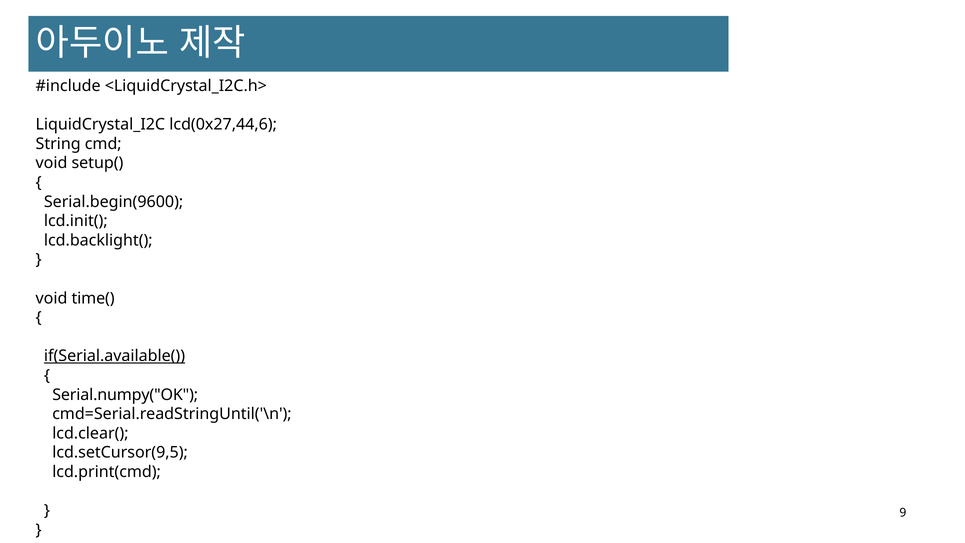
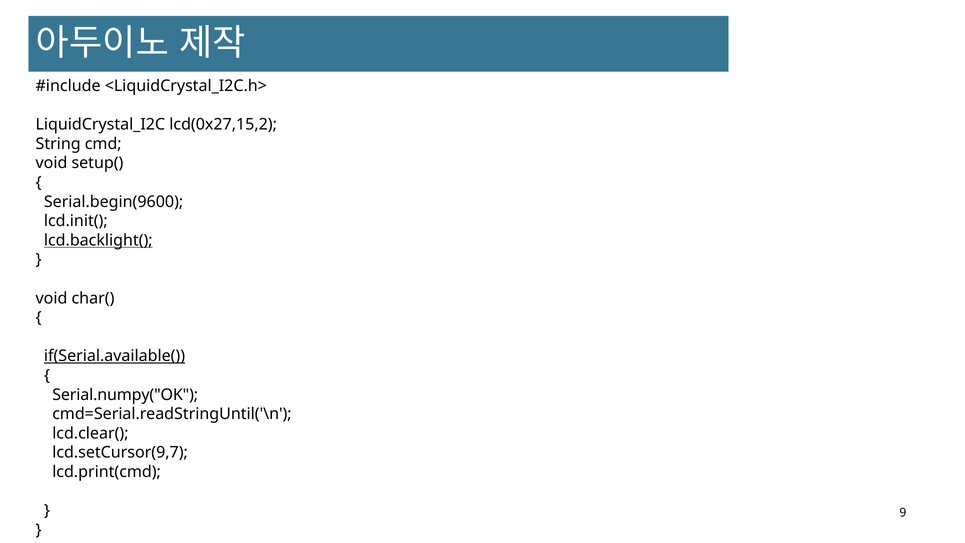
lcd(0x27,44,6: lcd(0x27,44,6 -> lcd(0x27,15,2
lcd.backlight( underline: none -> present
time(: time( -> char(
lcd.setCursor(9,5: lcd.setCursor(9,5 -> lcd.setCursor(9,7
